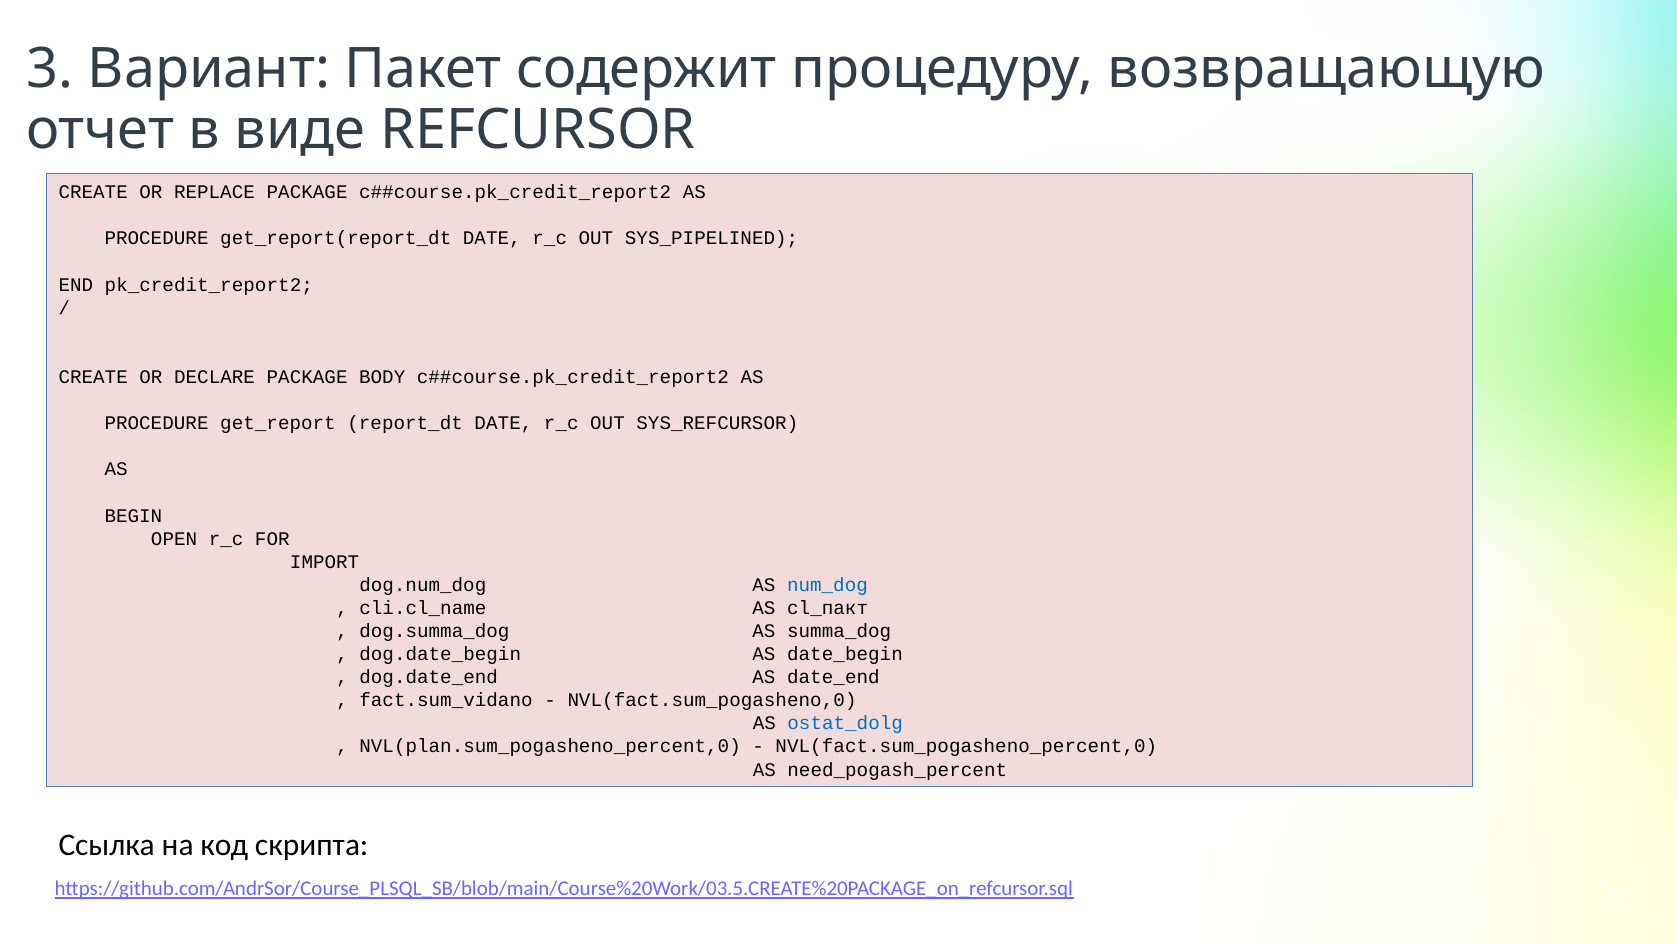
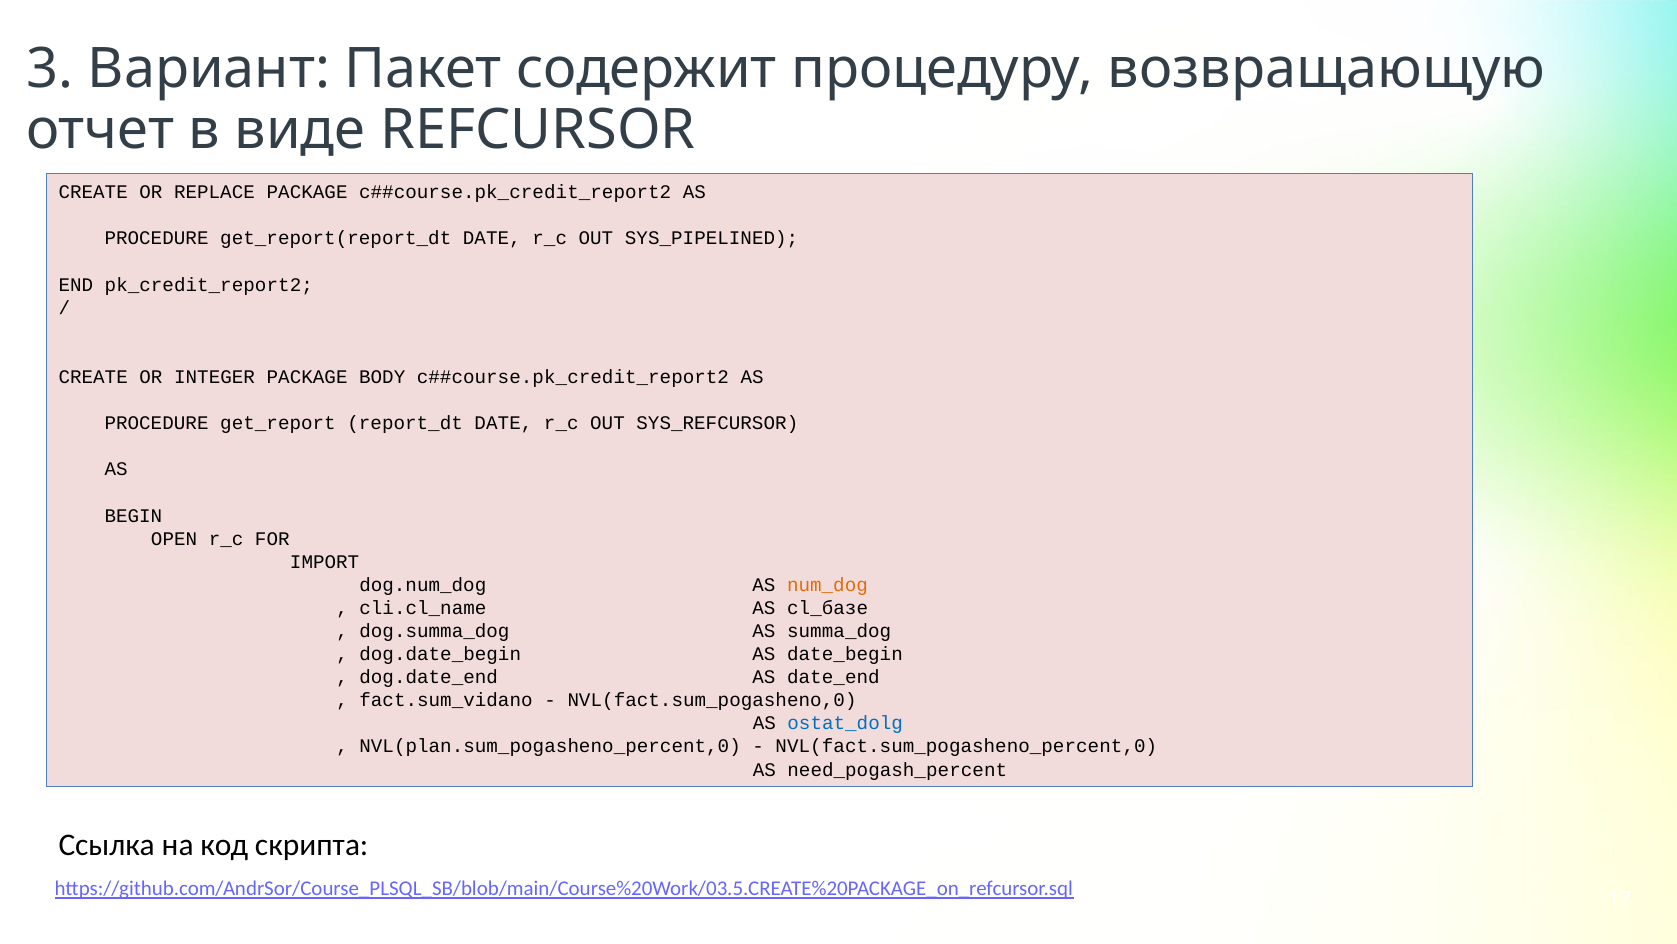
DECLARE: DECLARE -> INTEGER
num_dog colour: blue -> orange
cl_пакт: cl_пакт -> cl_базе
